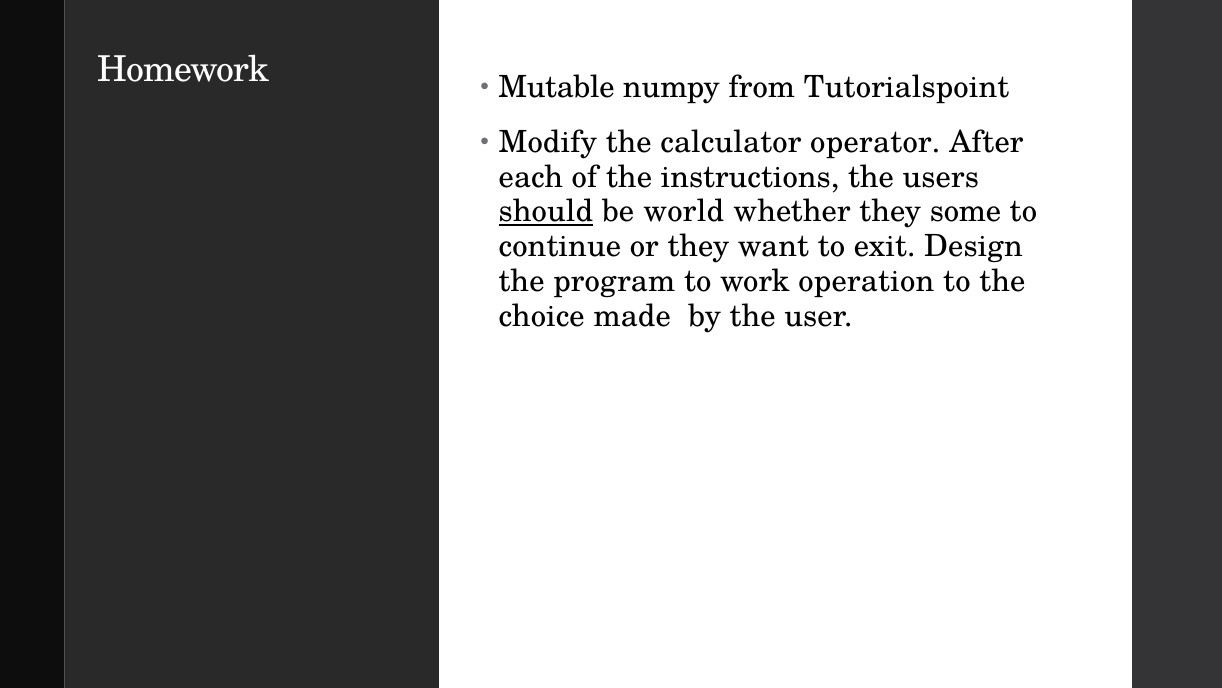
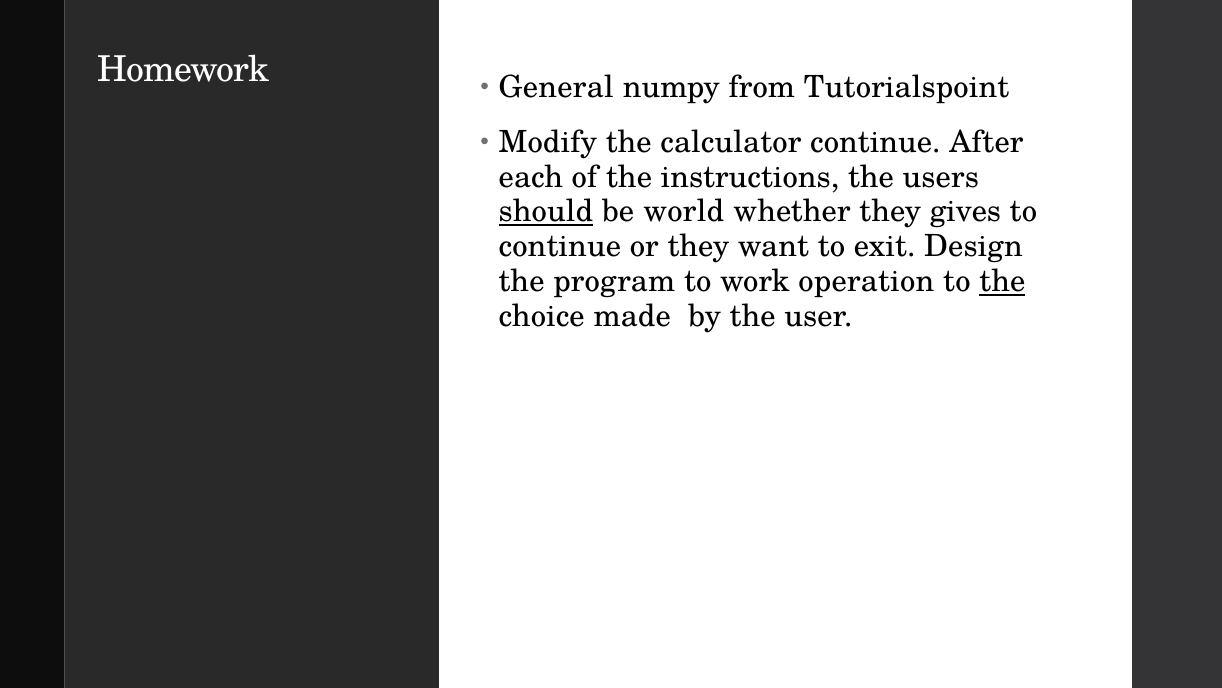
Mutable: Mutable -> General
calculator operator: operator -> continue
some: some -> gives
the at (1002, 281) underline: none -> present
